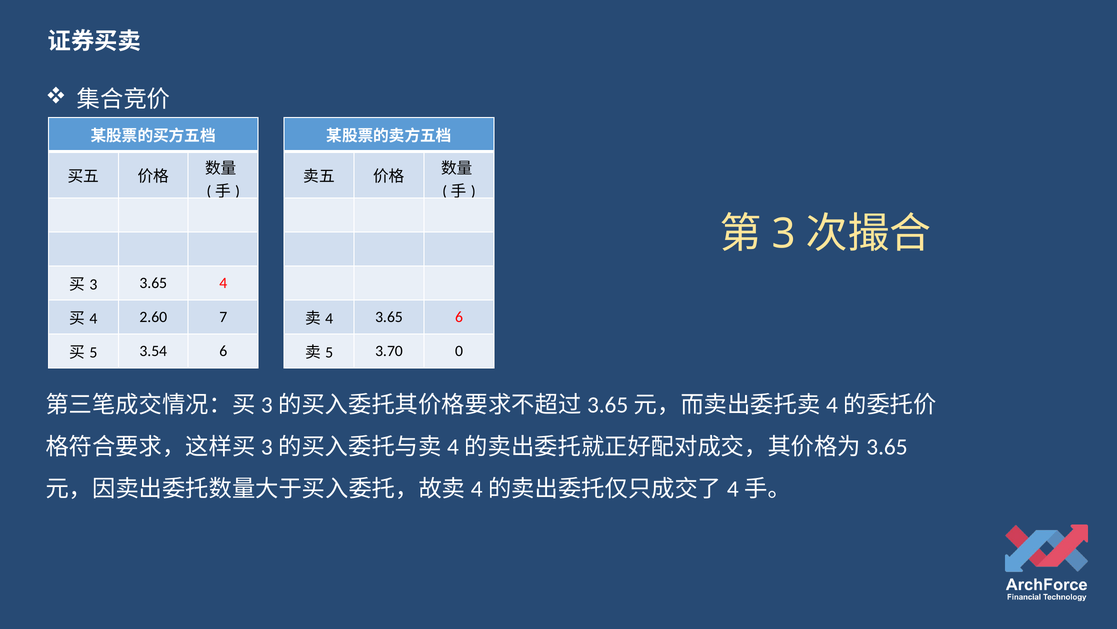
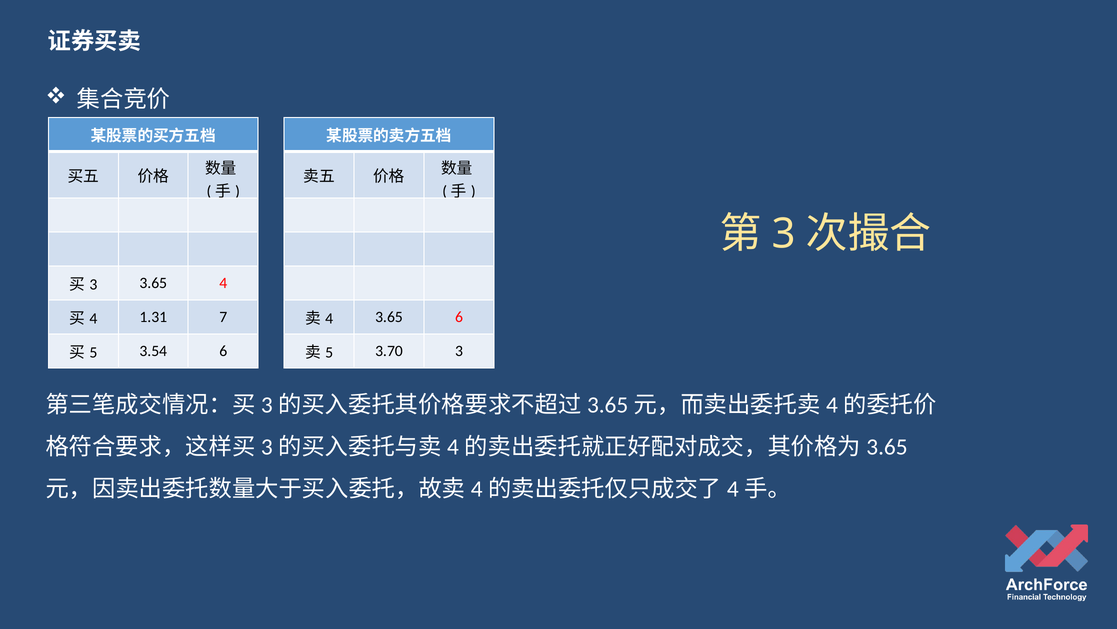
2.60: 2.60 -> 1.31
3.70 0: 0 -> 3
